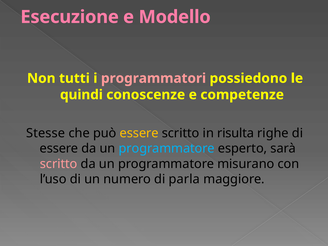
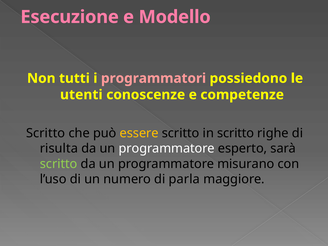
quindi: quindi -> utenti
Stesse at (46, 133): Stesse -> Scritto
in risulta: risulta -> scritto
essere at (59, 148): essere -> risulta
programmatore at (167, 148) colour: light blue -> white
scritto at (59, 164) colour: pink -> light green
